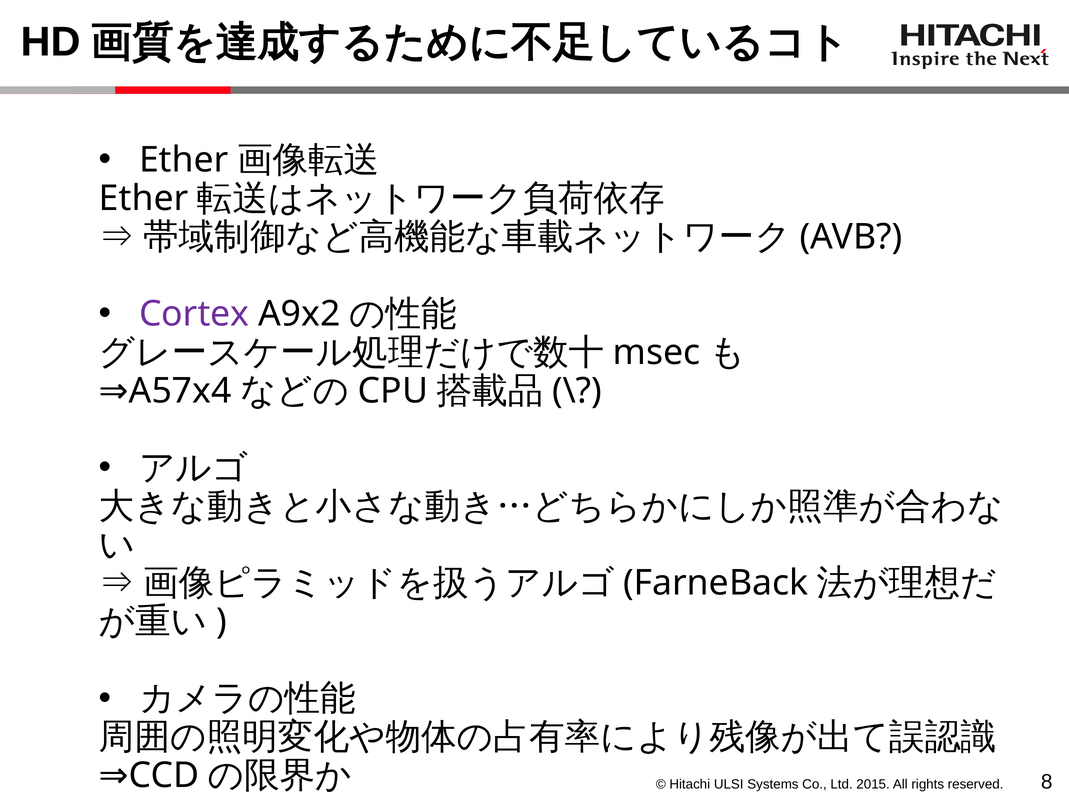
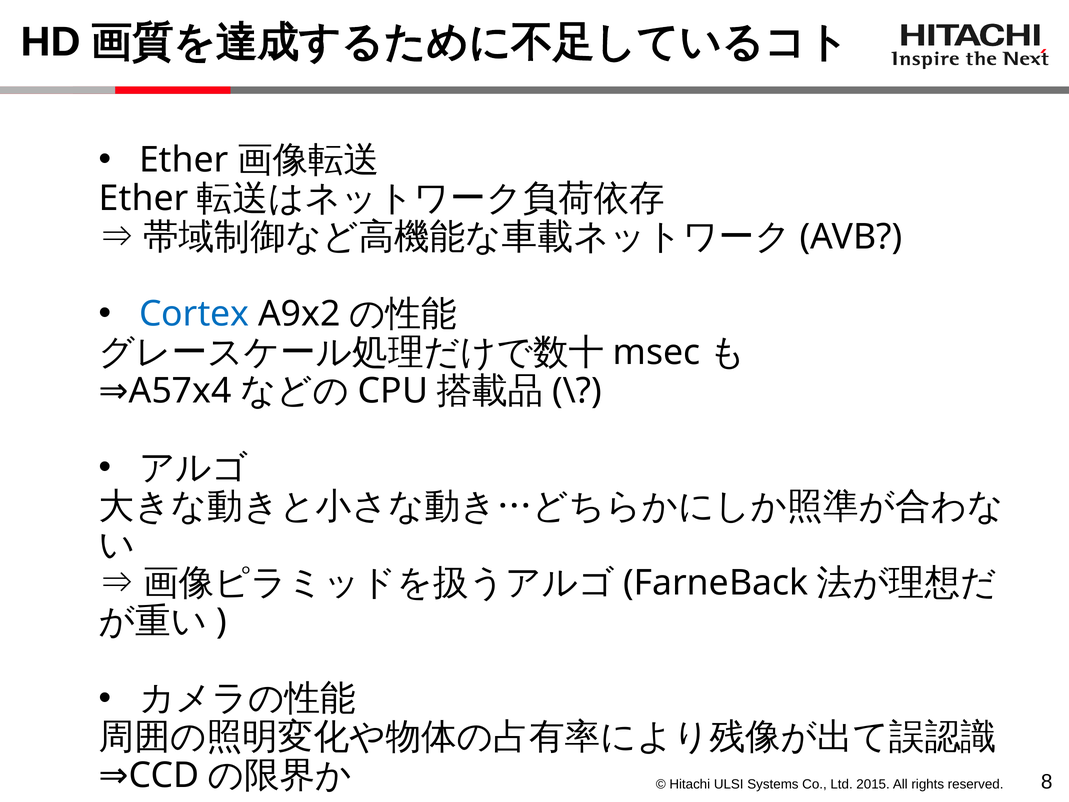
Cortex colour: purple -> blue
